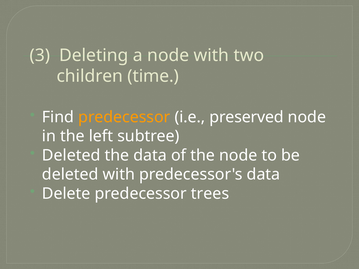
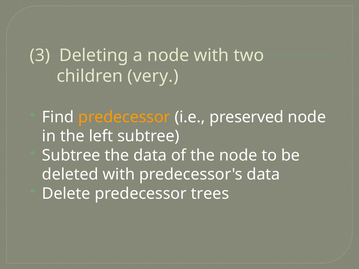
time: time -> very
Deleted at (71, 155): Deleted -> Subtree
